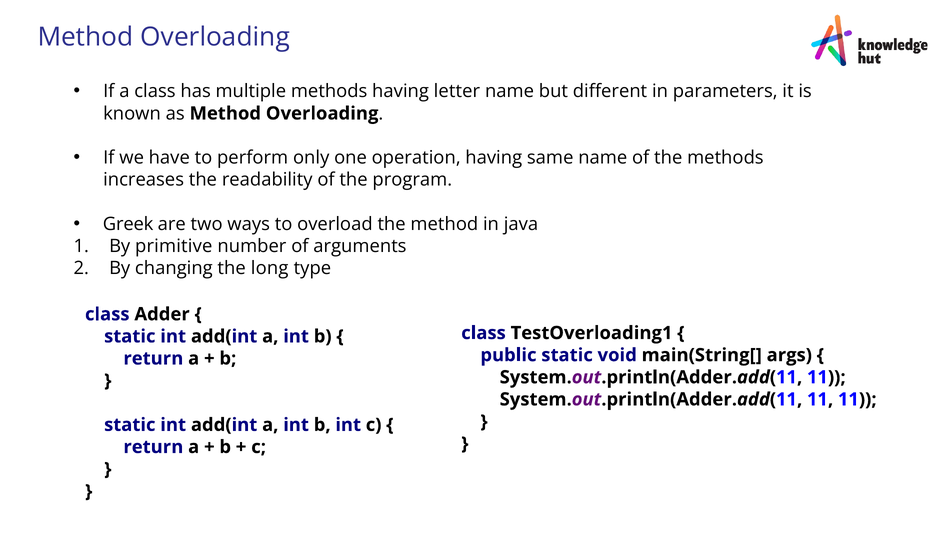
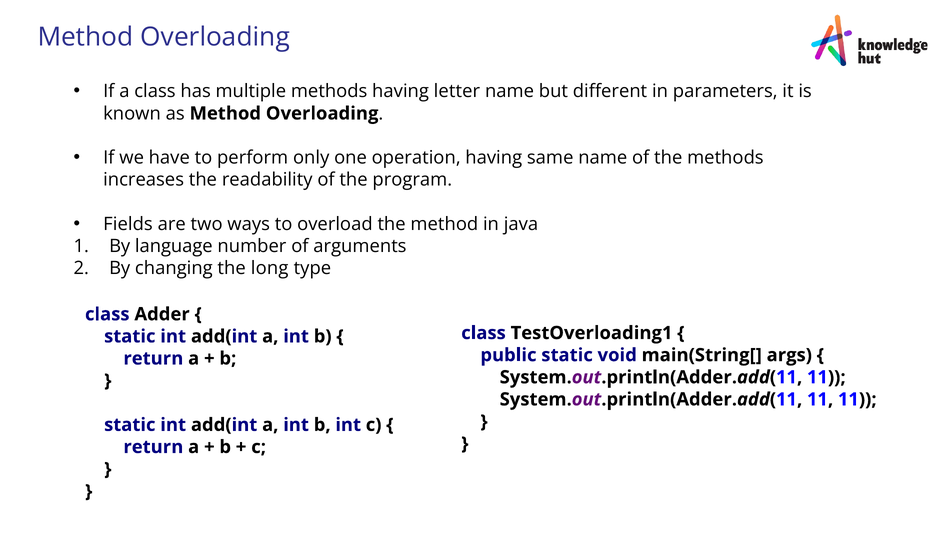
Greek: Greek -> Fields
primitive: primitive -> language
